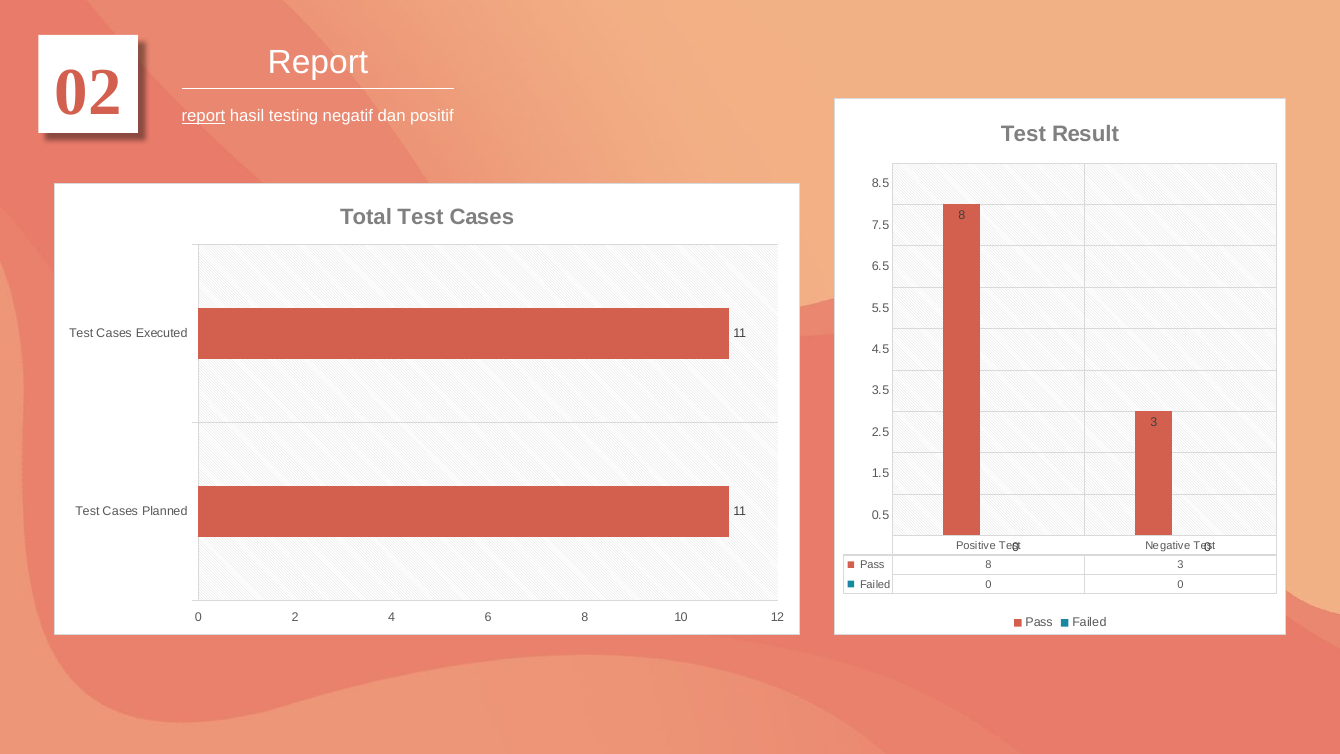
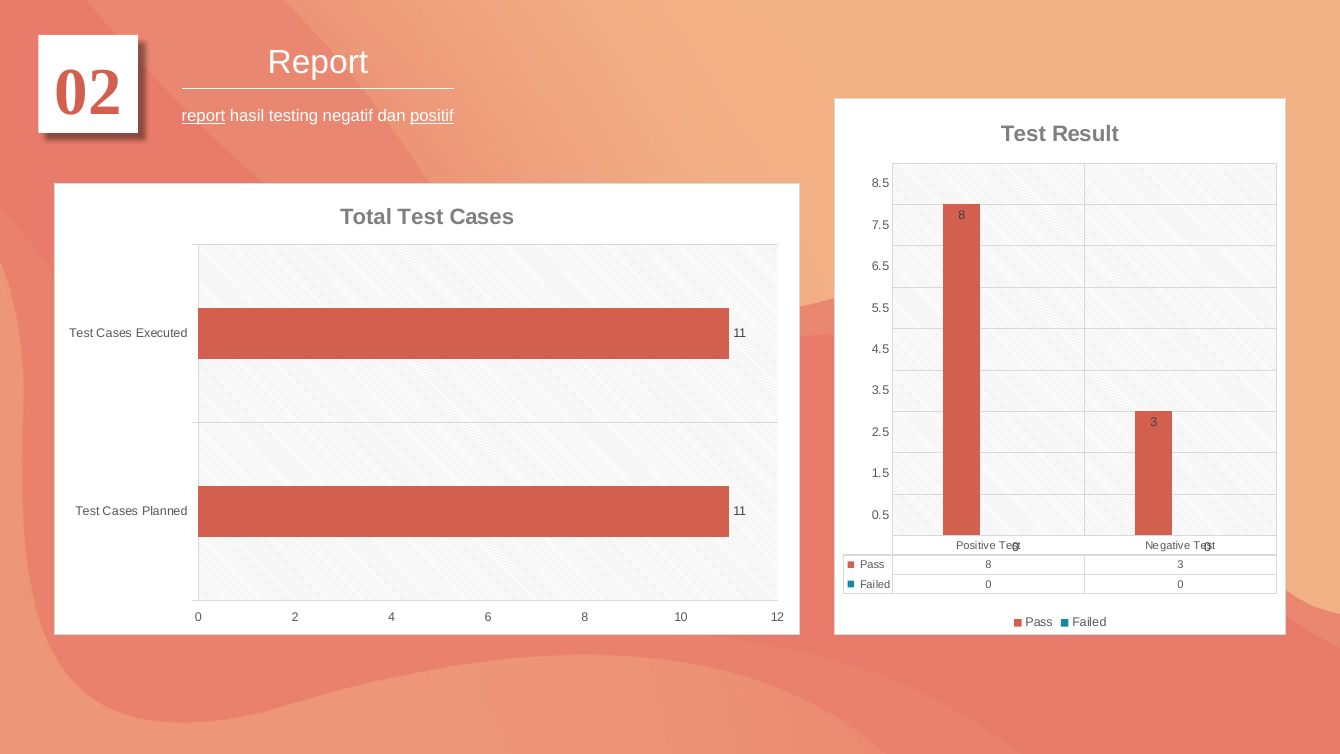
positif underline: none -> present
